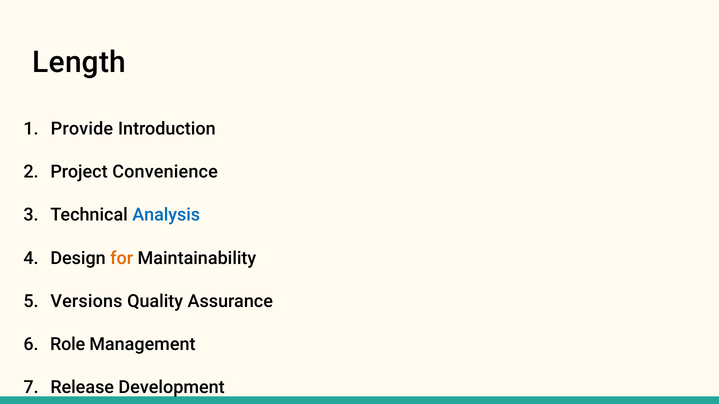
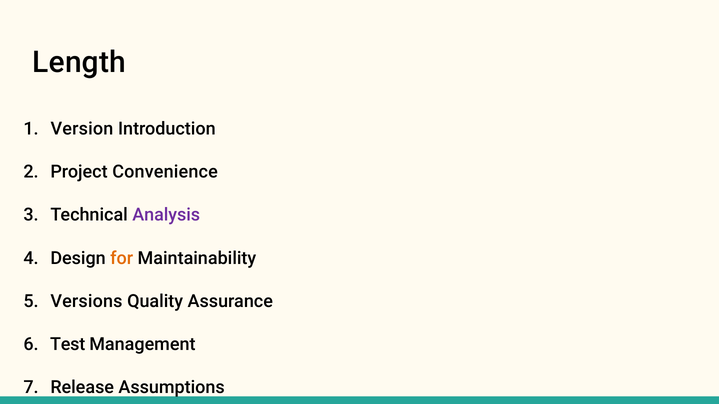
Provide: Provide -> Version
Analysis colour: blue -> purple
Role: Role -> Test
Development: Development -> Assumptions
